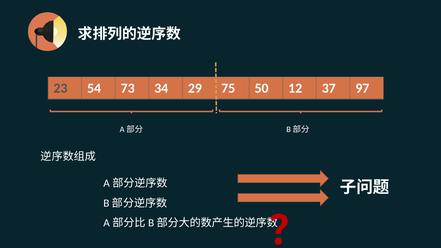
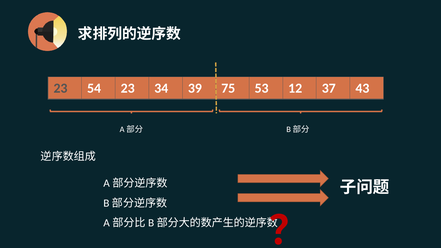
54 73: 73 -> 23
29: 29 -> 39
50: 50 -> 53
97: 97 -> 43
